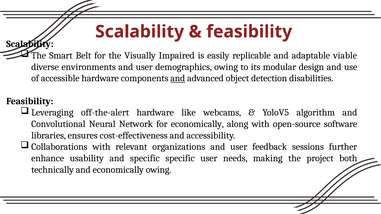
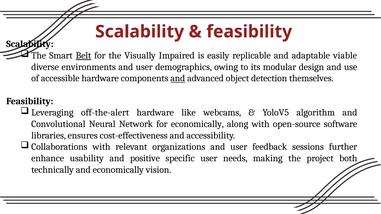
Belt underline: none -> present
disabilities: disabilities -> themselves
and specific: specific -> positive
economically owing: owing -> vision
